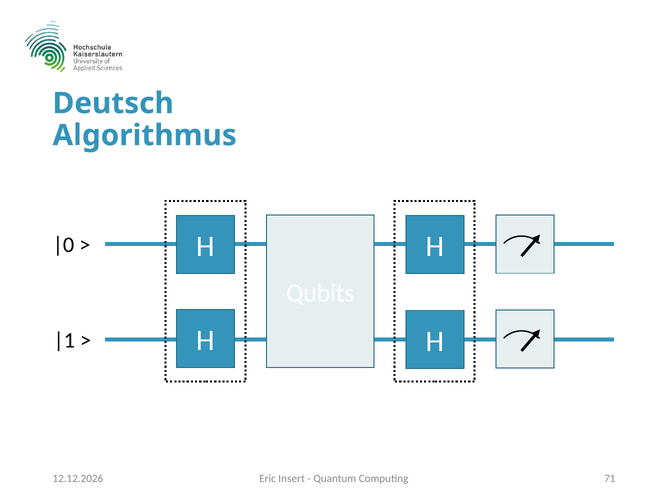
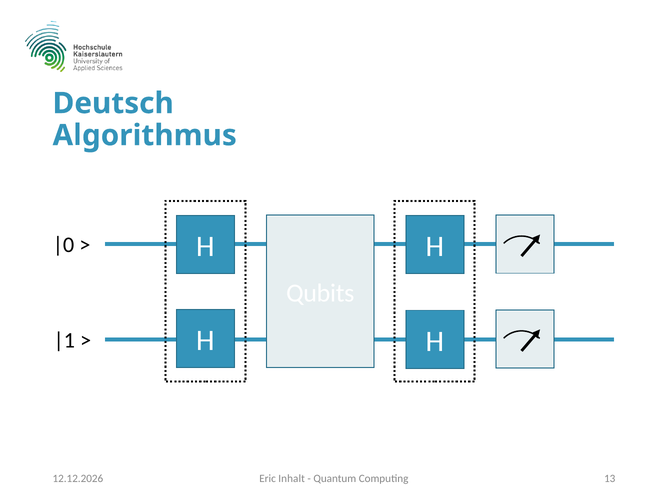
Insert: Insert -> Inhalt
71: 71 -> 13
